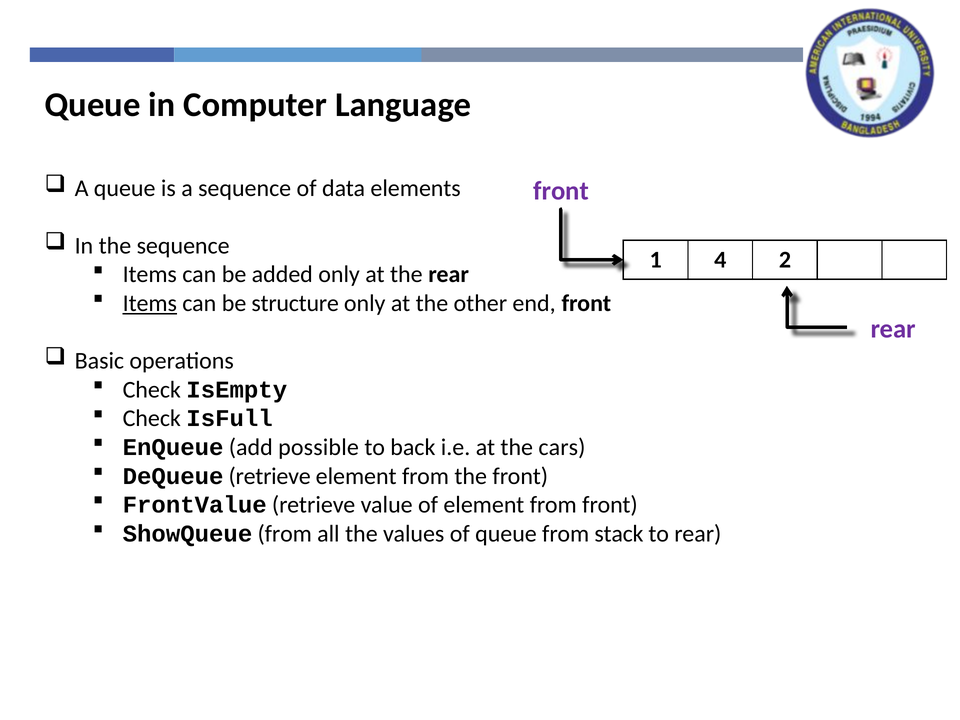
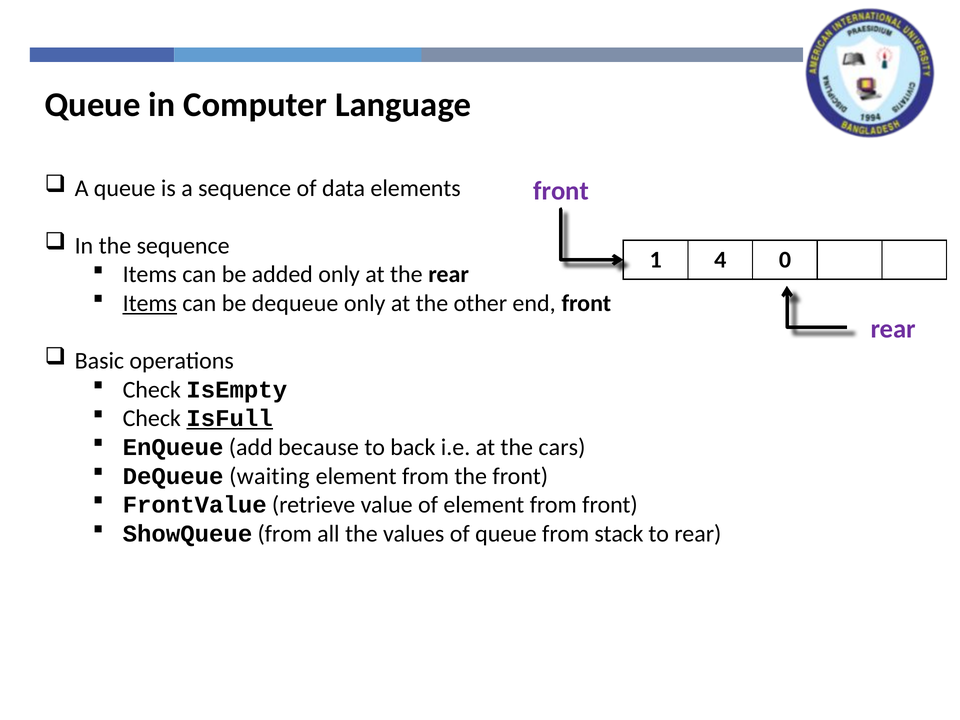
2: 2 -> 0
be structure: structure -> dequeue
IsFull underline: none -> present
possible: possible -> because
DeQueue retrieve: retrieve -> waiting
